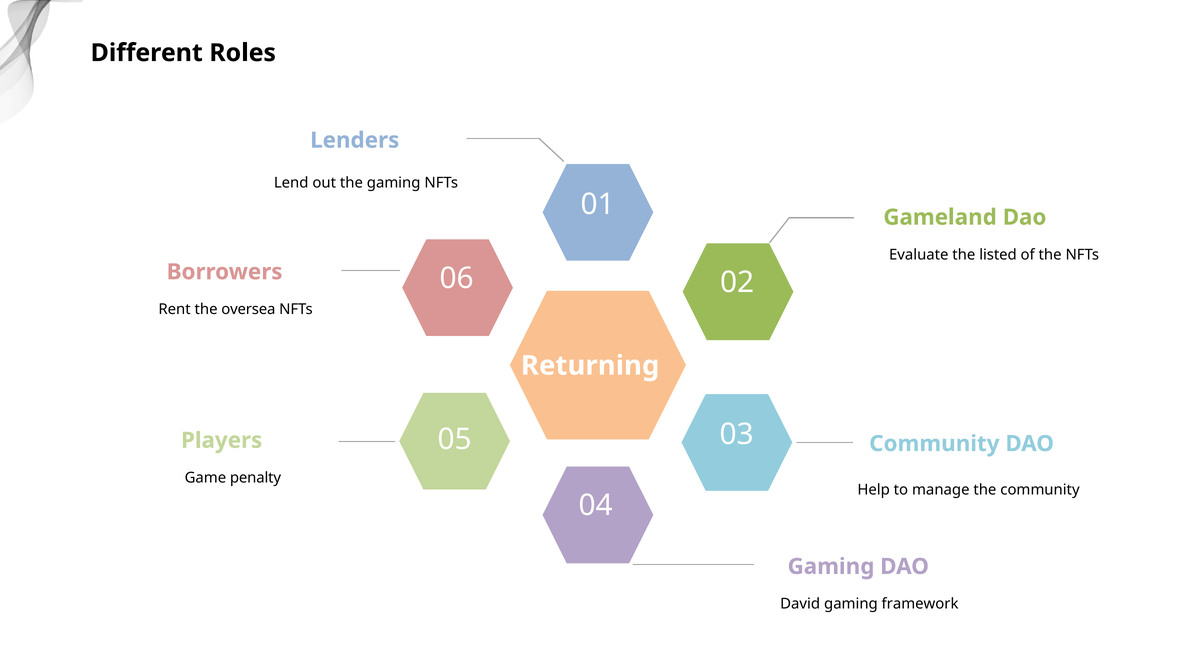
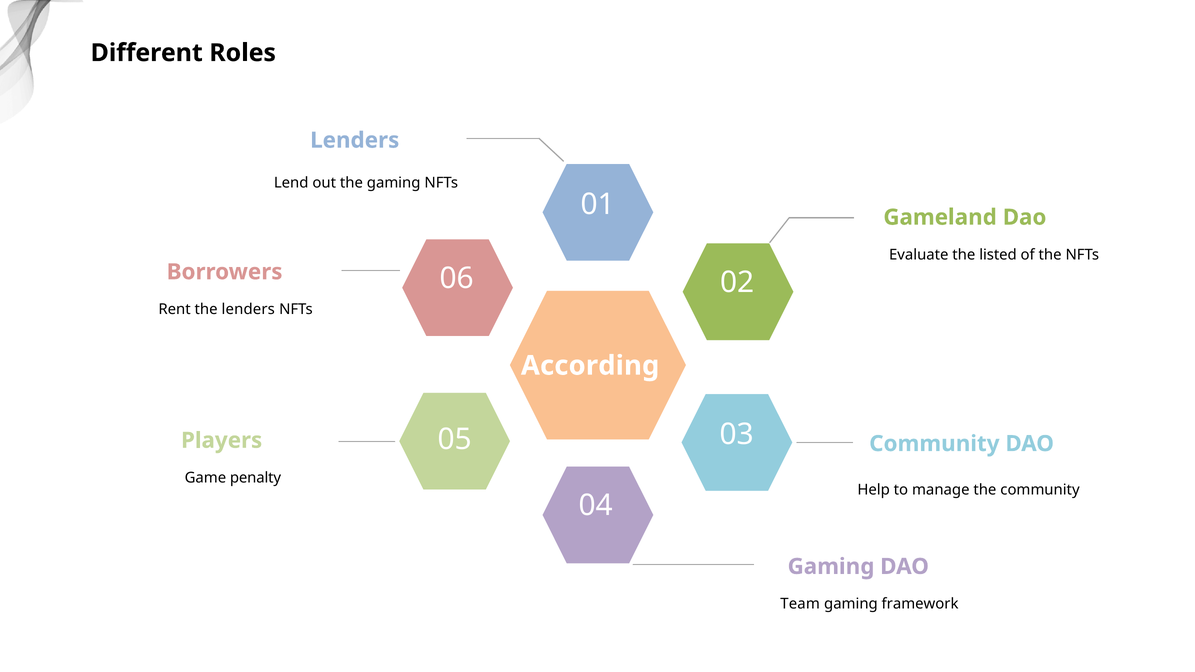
the oversea: oversea -> lenders
Returning: Returning -> According
David: David -> Team
